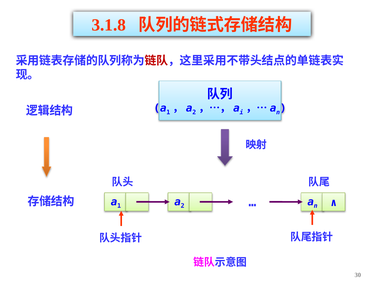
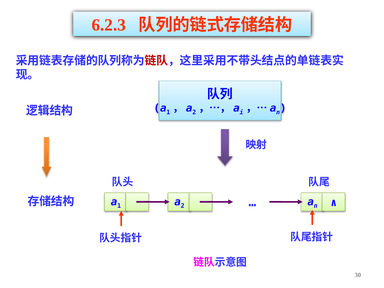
3.1.8: 3.1.8 -> 6.2.3
